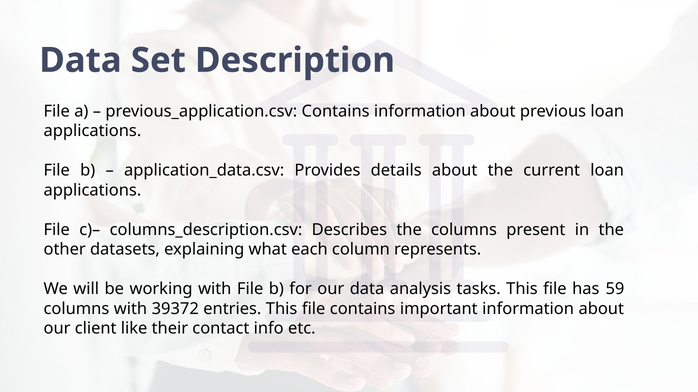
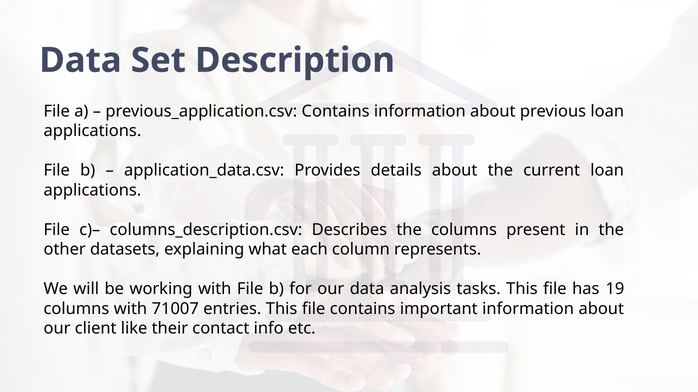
59: 59 -> 19
39372: 39372 -> 71007
